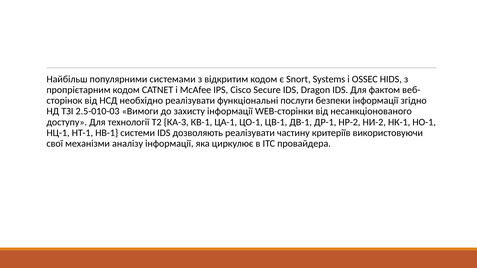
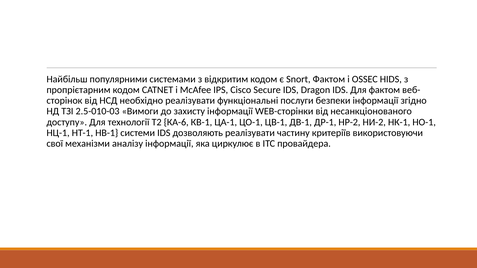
Snort Systems: Systems -> Фактом
КА-3: КА-3 -> КА-6
